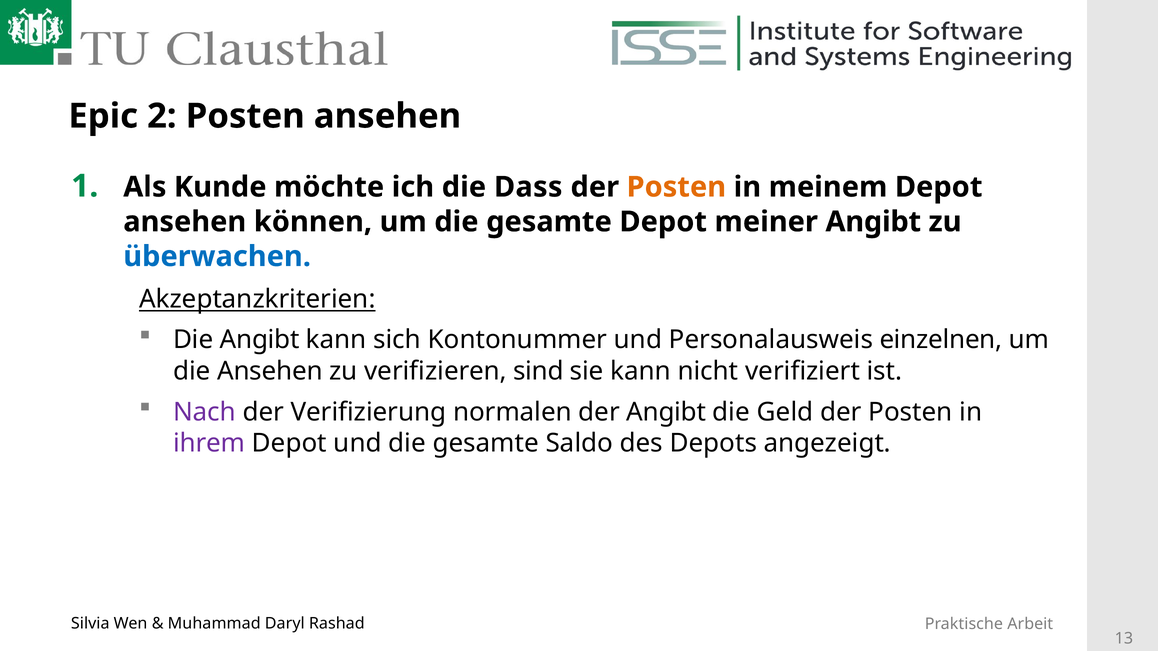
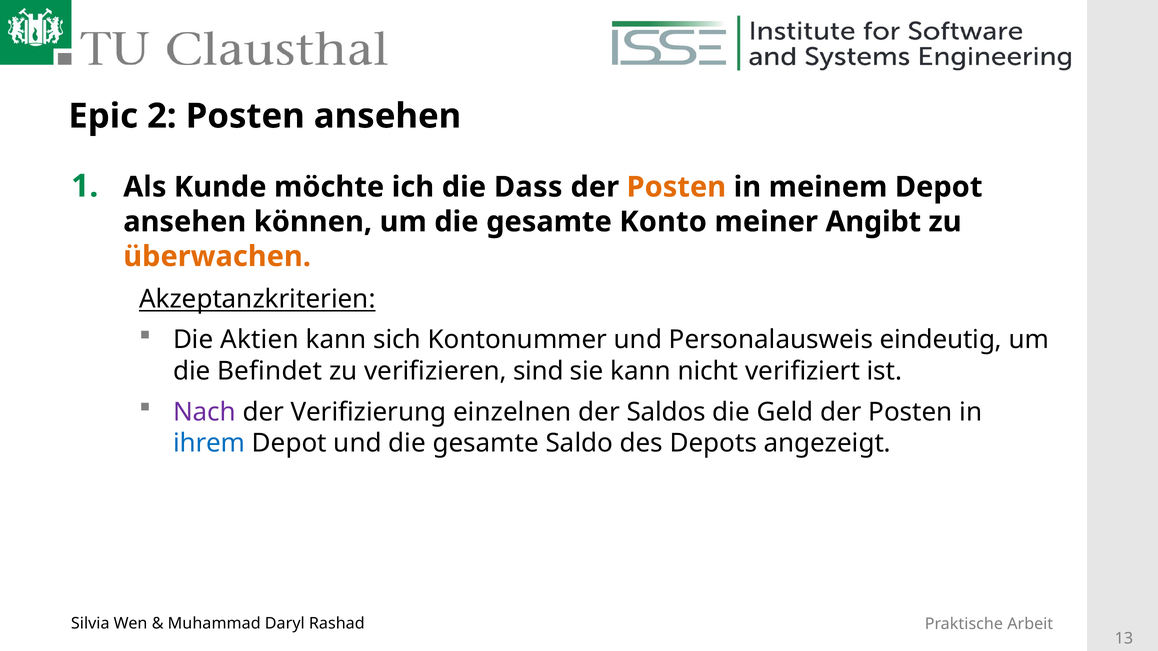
gesamte Depot: Depot -> Konto
überwachen colour: blue -> orange
Die Angibt: Angibt -> Aktien
einzelnen: einzelnen -> eindeutig
die Ansehen: Ansehen -> Befindet
normalen: normalen -> einzelnen
der Angibt: Angibt -> Saldos
ihrem colour: purple -> blue
